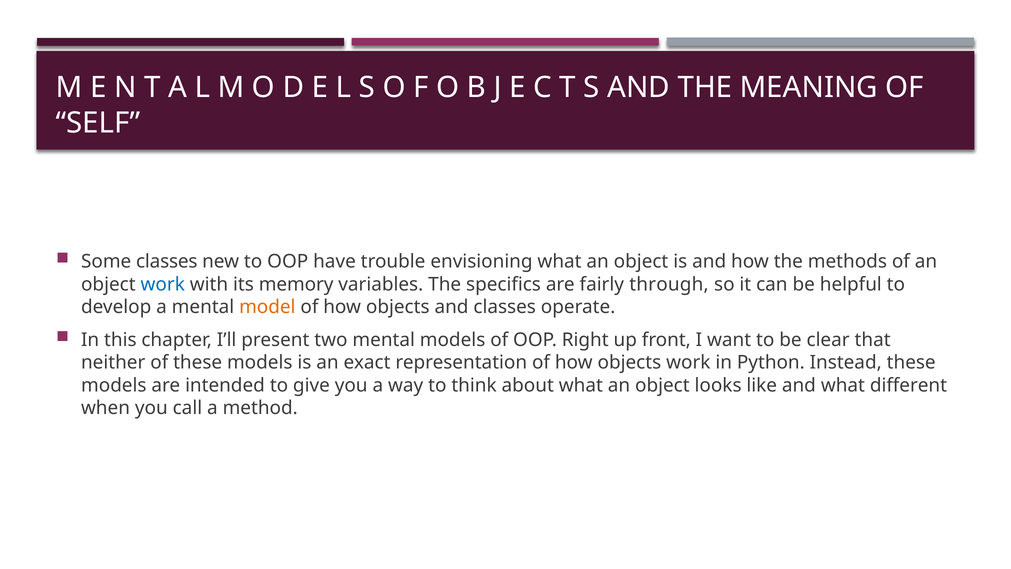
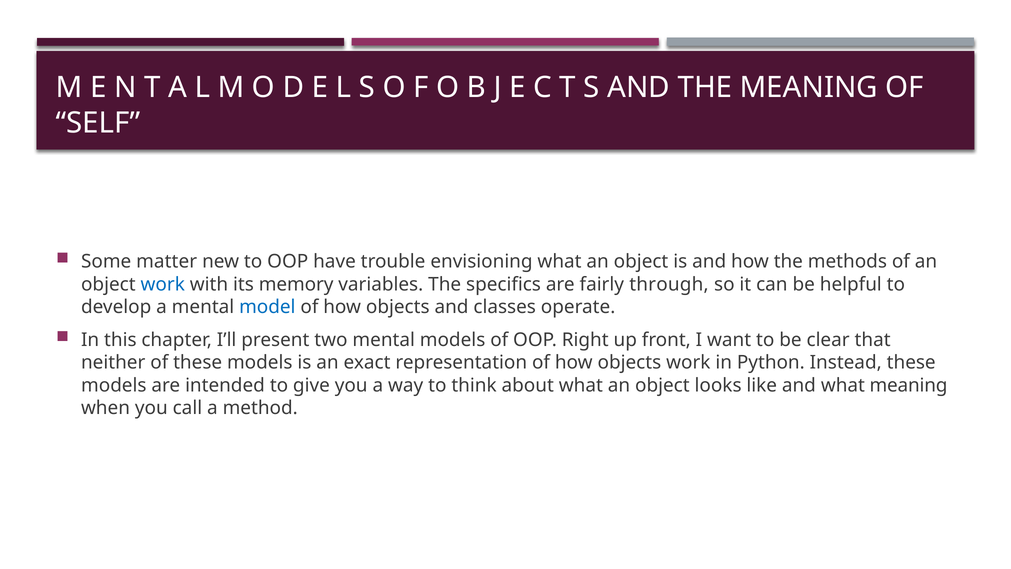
Some classes: classes -> matter
model colour: orange -> blue
what different: different -> meaning
